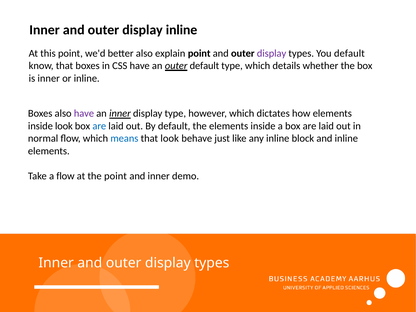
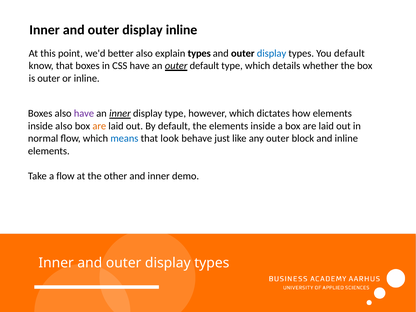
explain point: point -> types
display at (272, 53) colour: purple -> blue
is inner: inner -> outer
inside look: look -> also
are at (99, 126) colour: blue -> orange
any inline: inline -> outer
the point: point -> other
